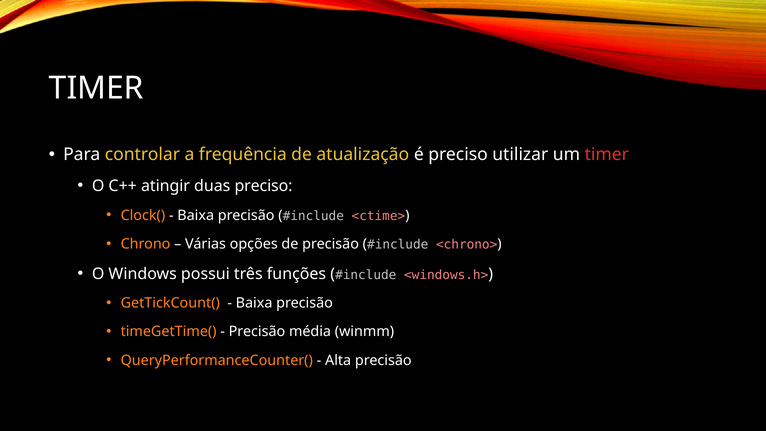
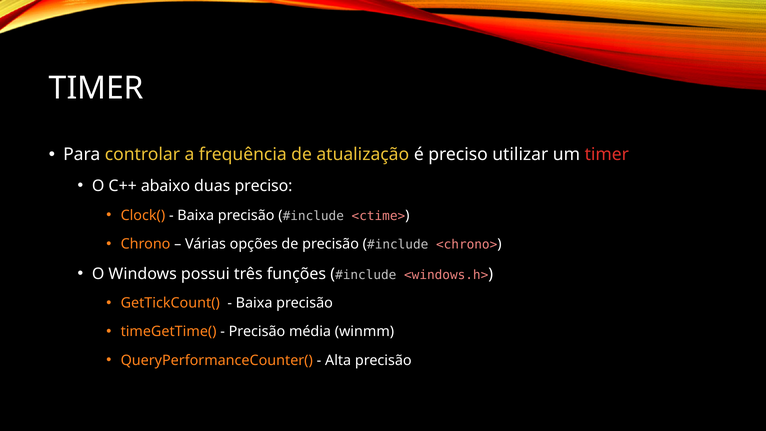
atingir: atingir -> abaixo
